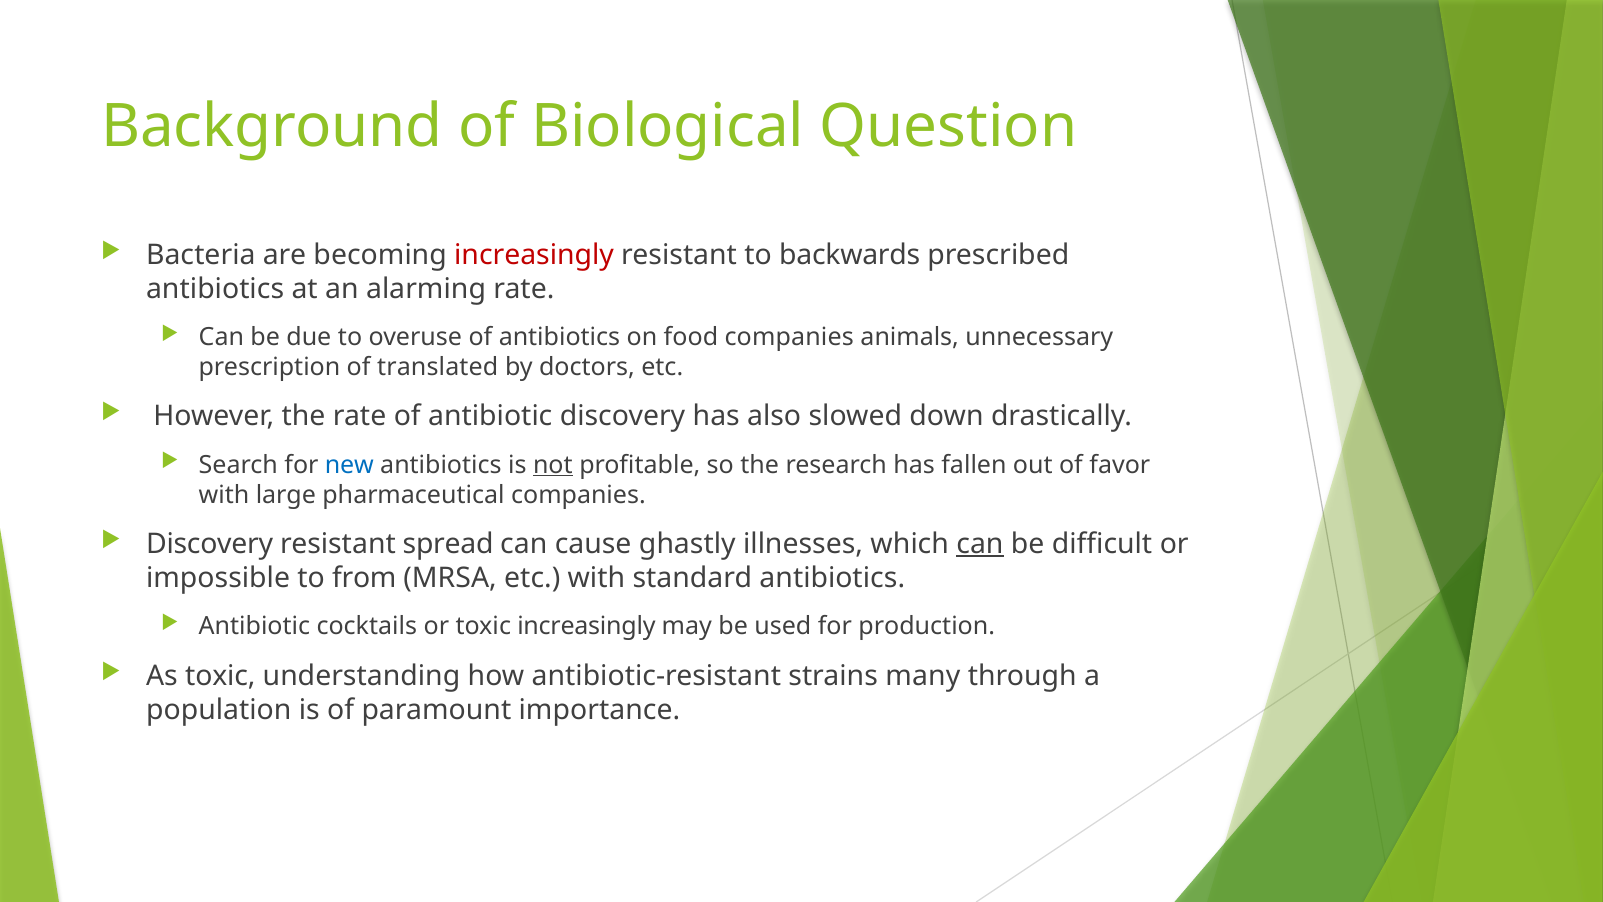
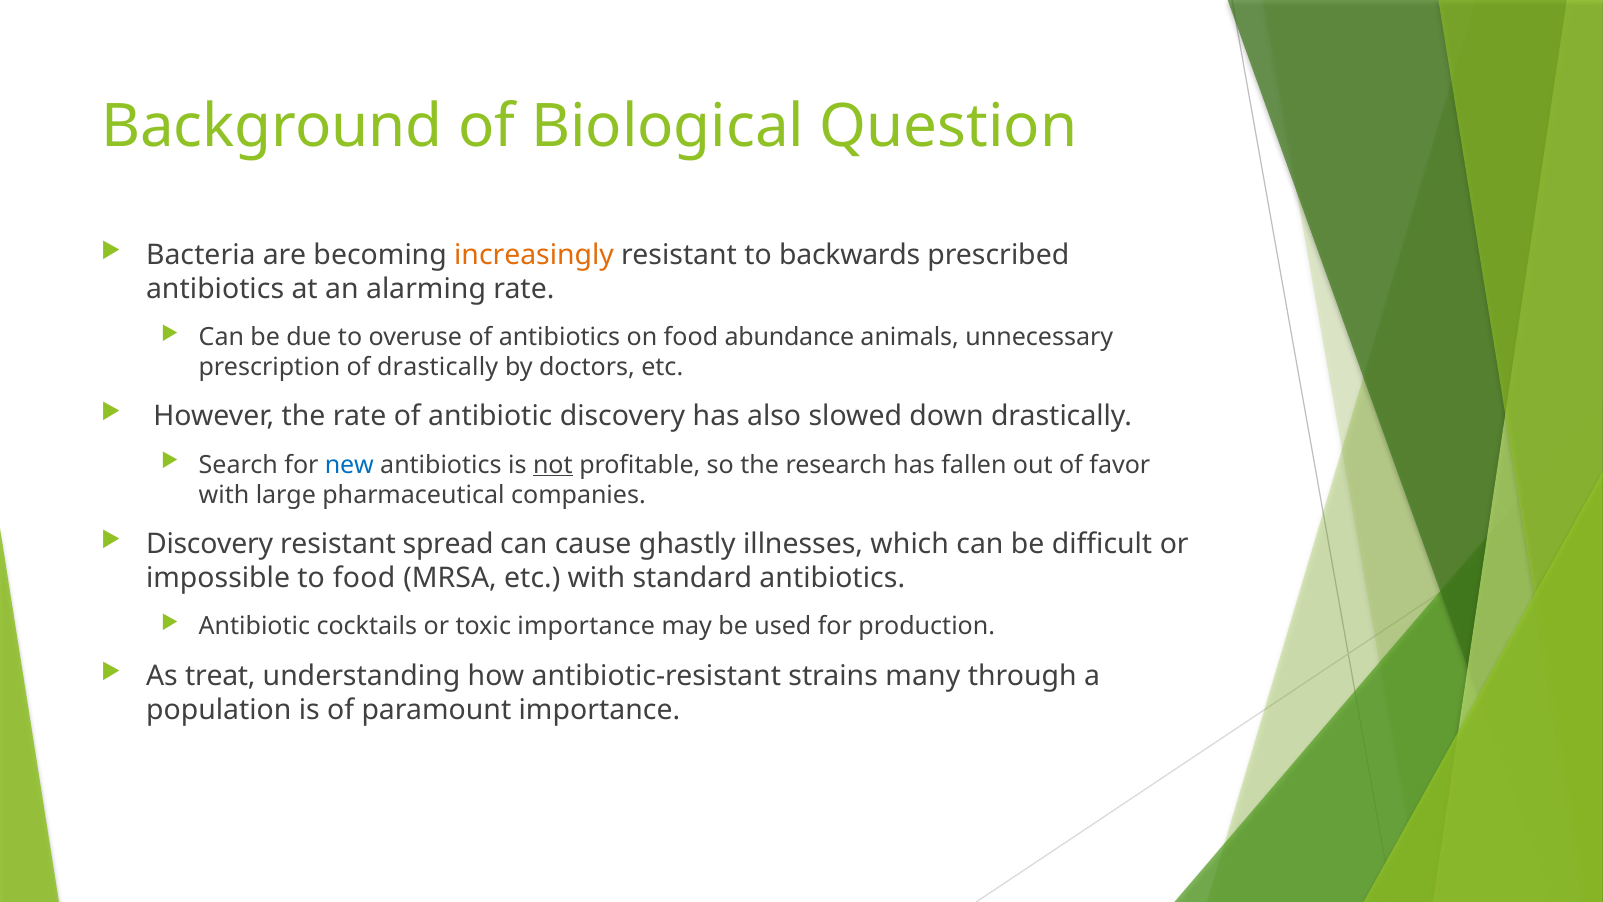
increasingly at (534, 255) colour: red -> orange
food companies: companies -> abundance
of translated: translated -> drastically
can at (980, 544) underline: present -> none
to from: from -> food
toxic increasingly: increasingly -> importance
As toxic: toxic -> treat
